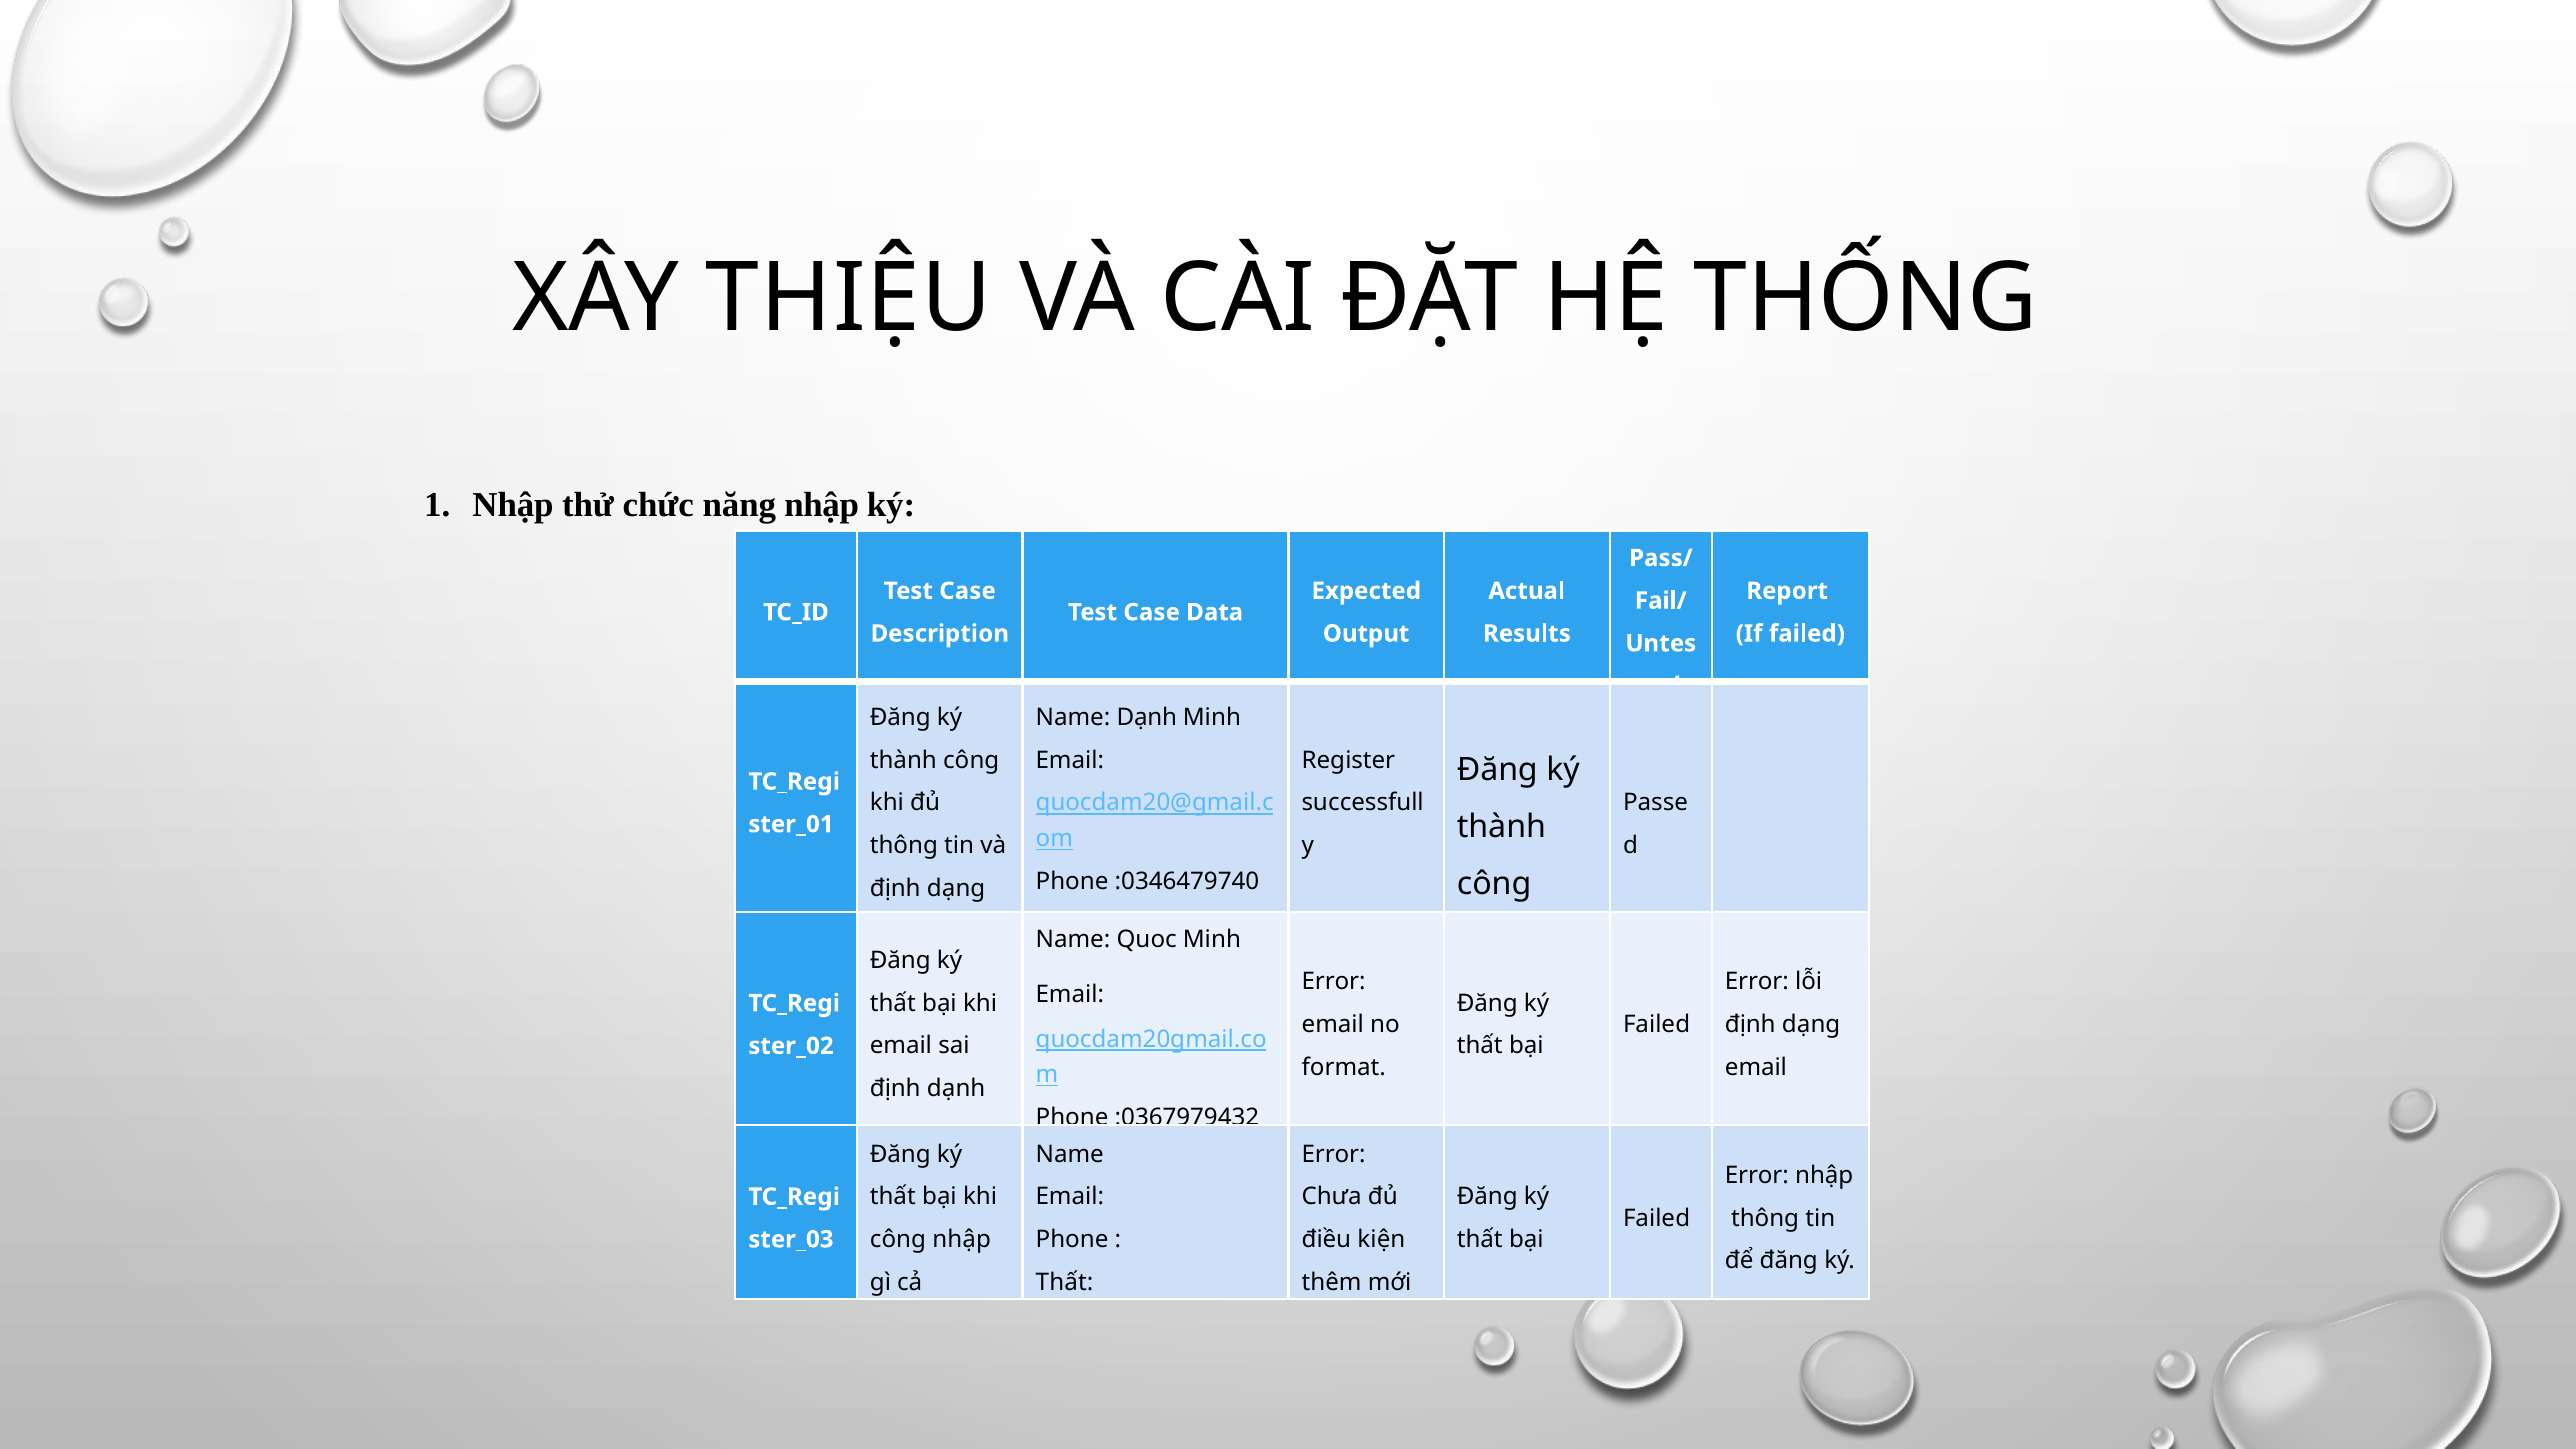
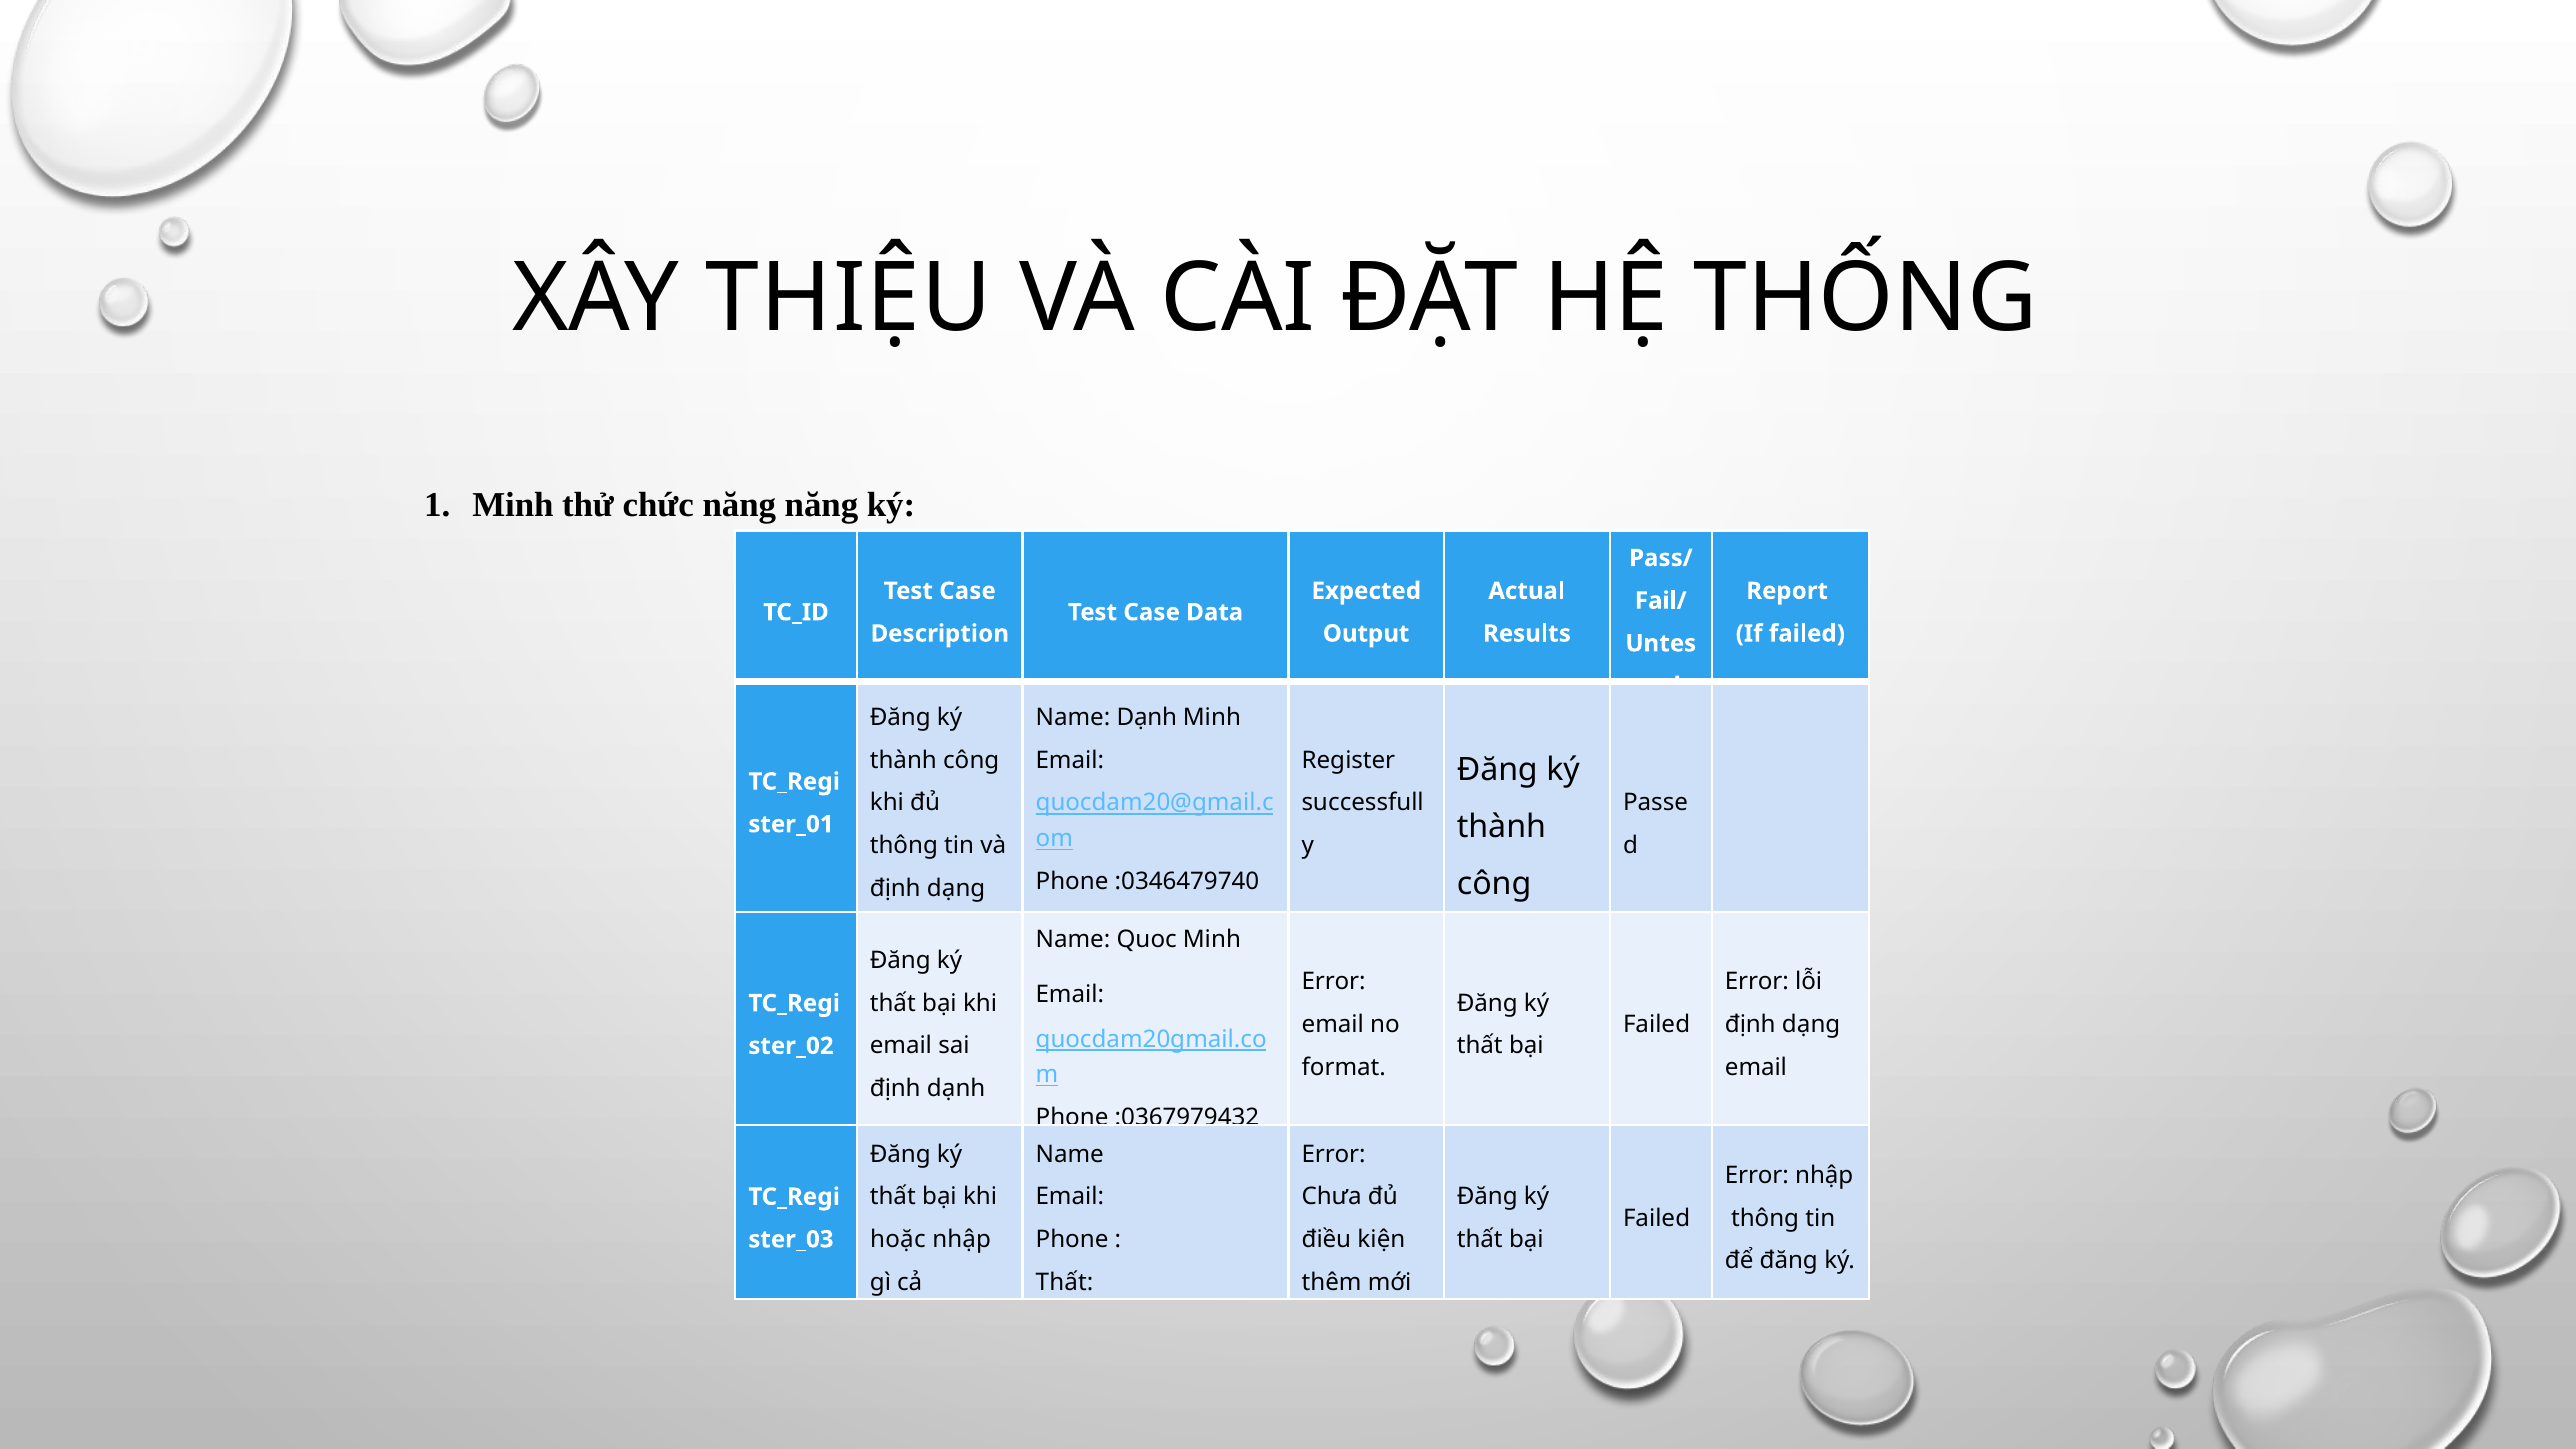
Nhập at (513, 505): Nhập -> Minh
năng nhập: nhập -> năng
công at (898, 1239): công -> hoặc
